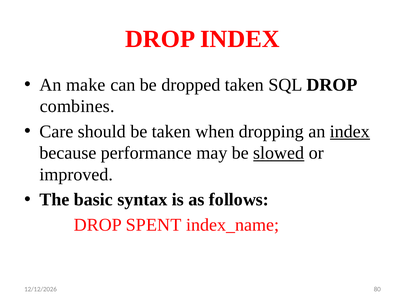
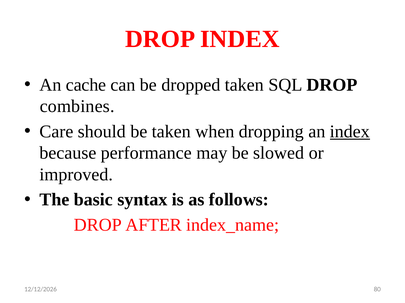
make: make -> cache
slowed underline: present -> none
SPENT: SPENT -> AFTER
